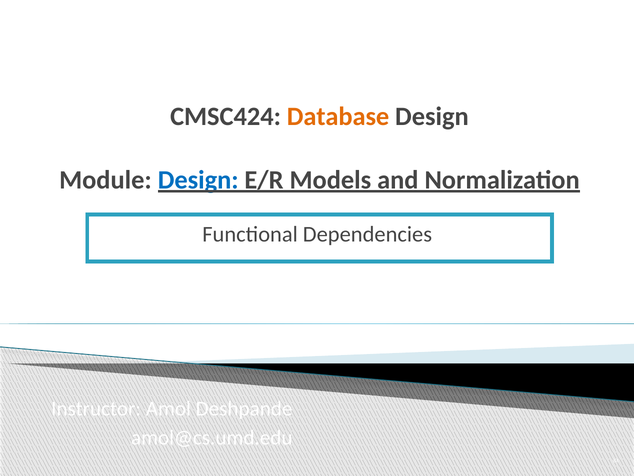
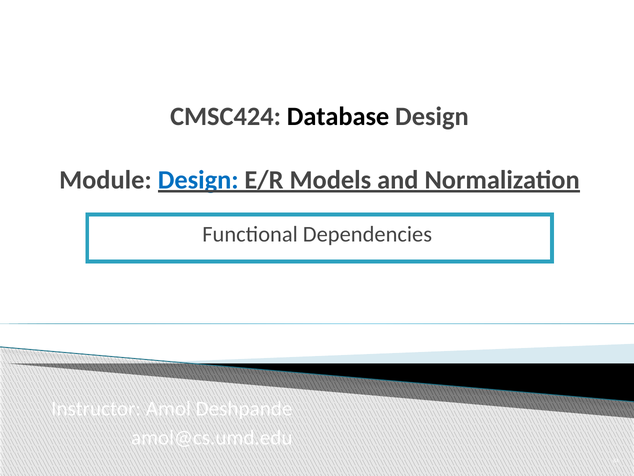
Database colour: orange -> black
